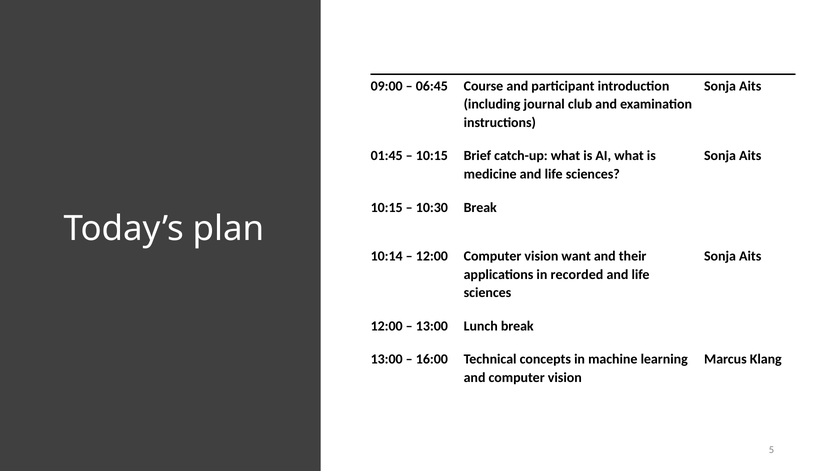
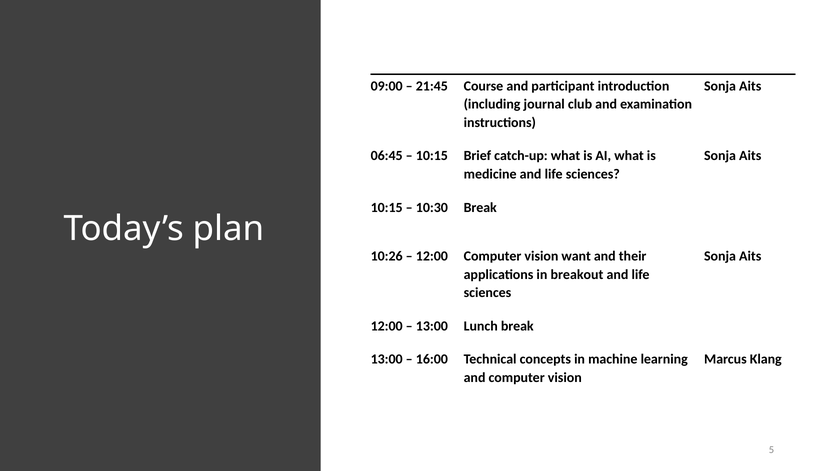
06:45: 06:45 -> 21:45
01:45: 01:45 -> 06:45
10:14: 10:14 -> 10:26
recorded: recorded -> breakout
